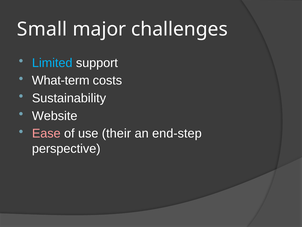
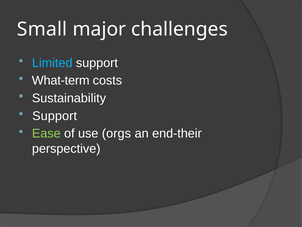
Website at (55, 116): Website -> Support
Ease colour: pink -> light green
their: their -> orgs
end-step: end-step -> end-their
